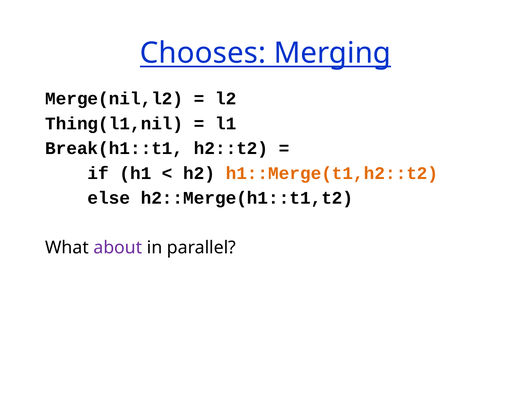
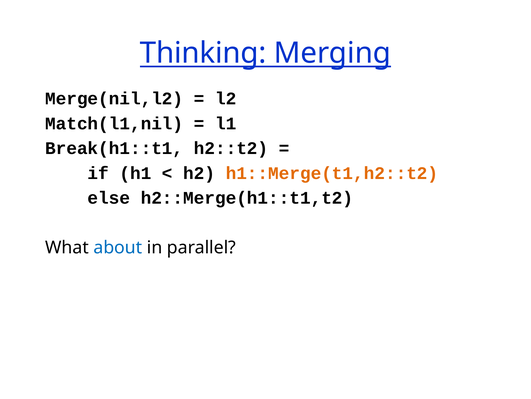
Chooses: Chooses -> Thinking
Thing(l1,nil: Thing(l1,nil -> Match(l1,nil
about colour: purple -> blue
